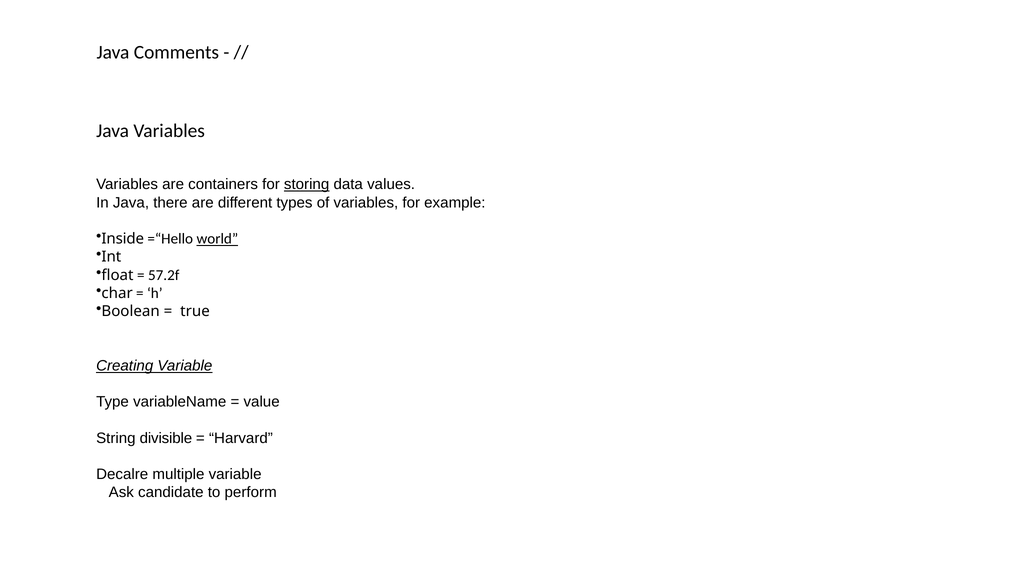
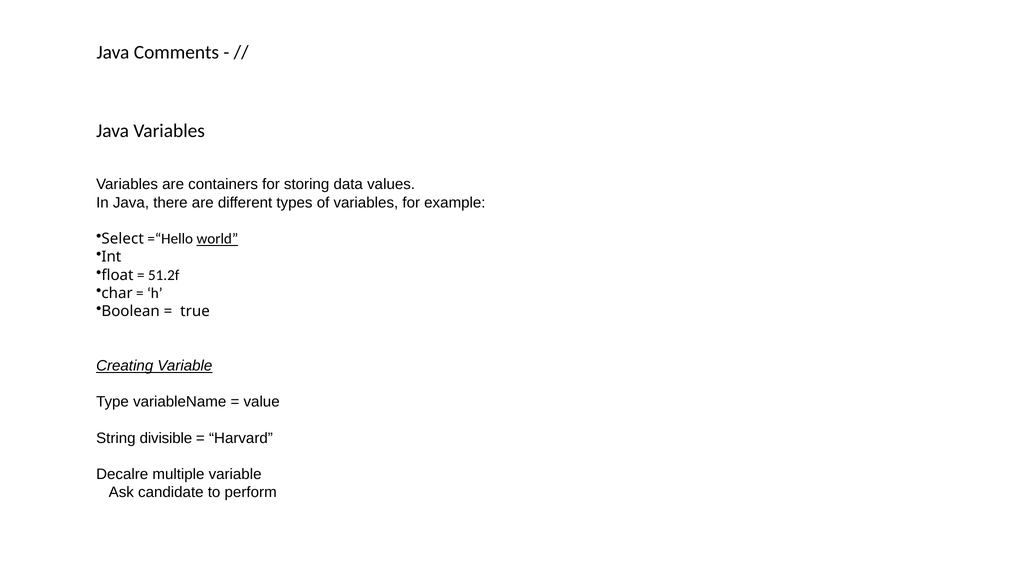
storing underline: present -> none
Inside: Inside -> Select
57.2f: 57.2f -> 51.2f
